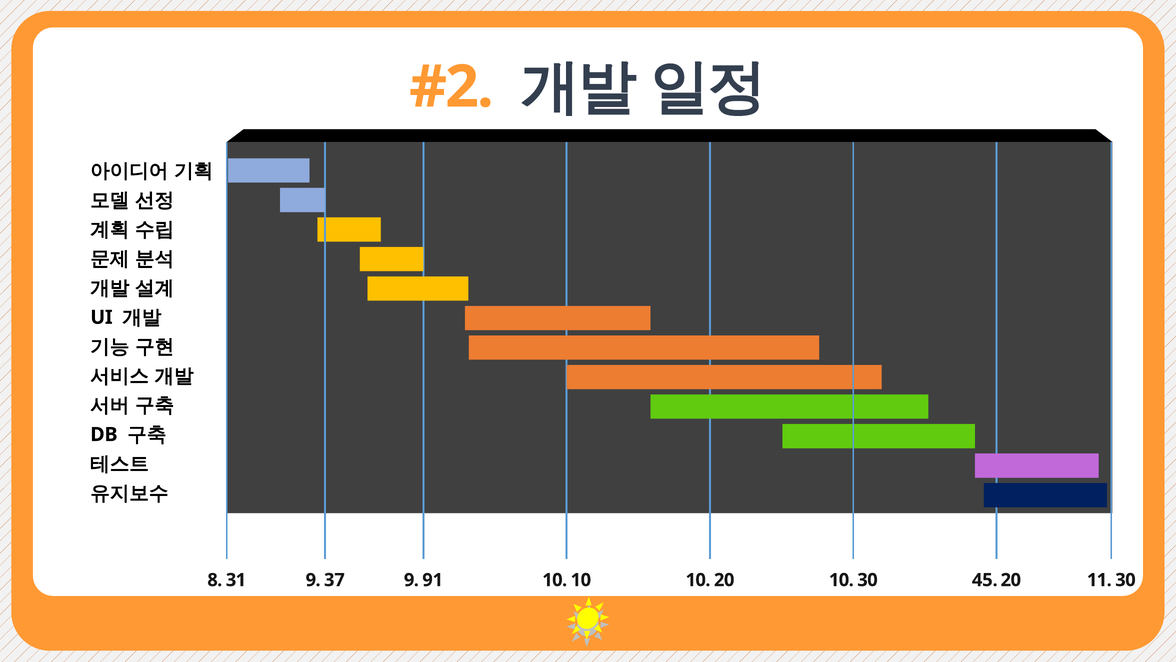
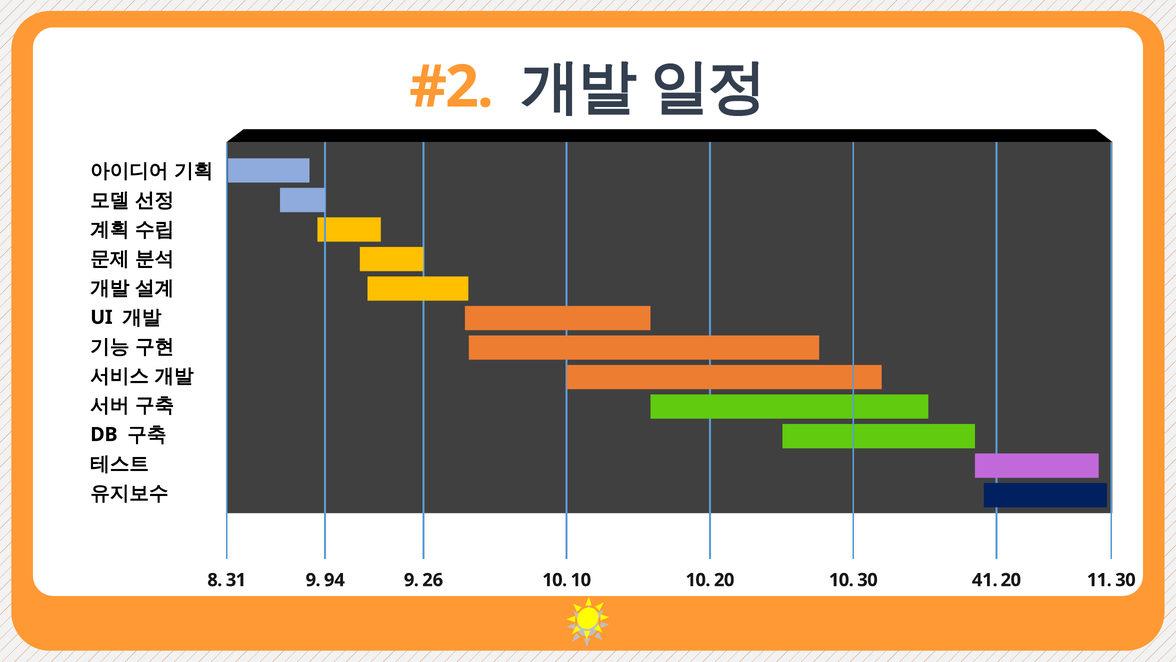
37: 37 -> 94
91: 91 -> 26
45: 45 -> 41
